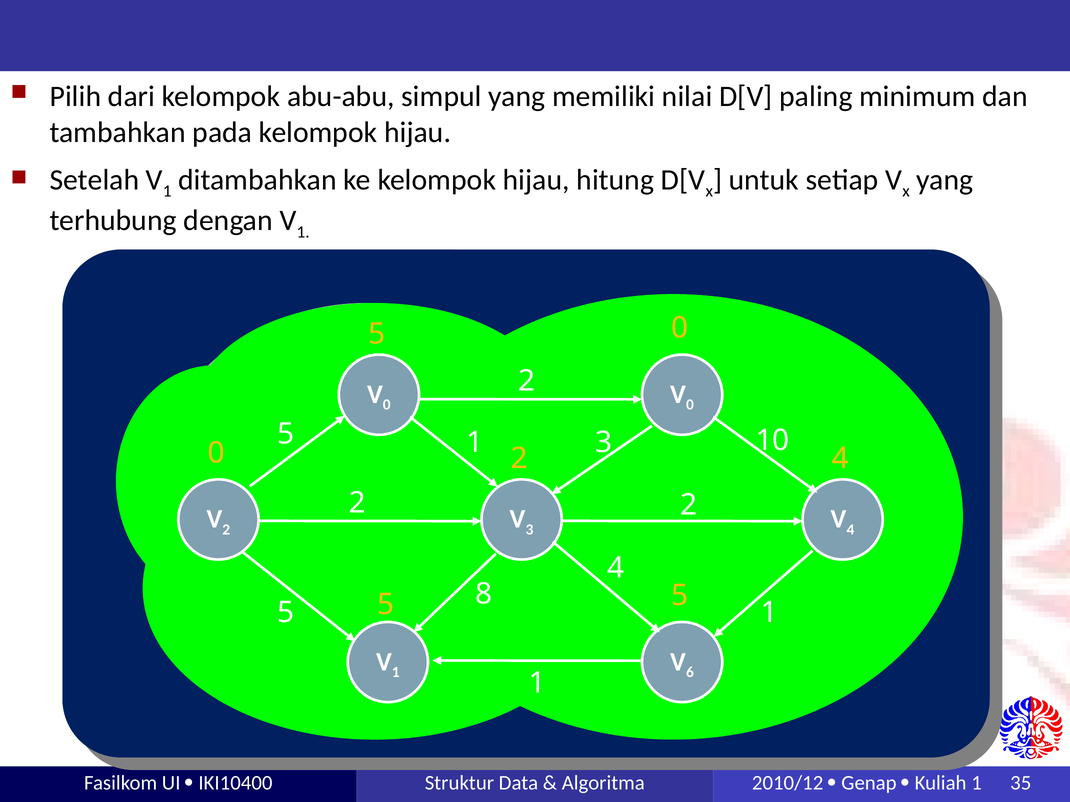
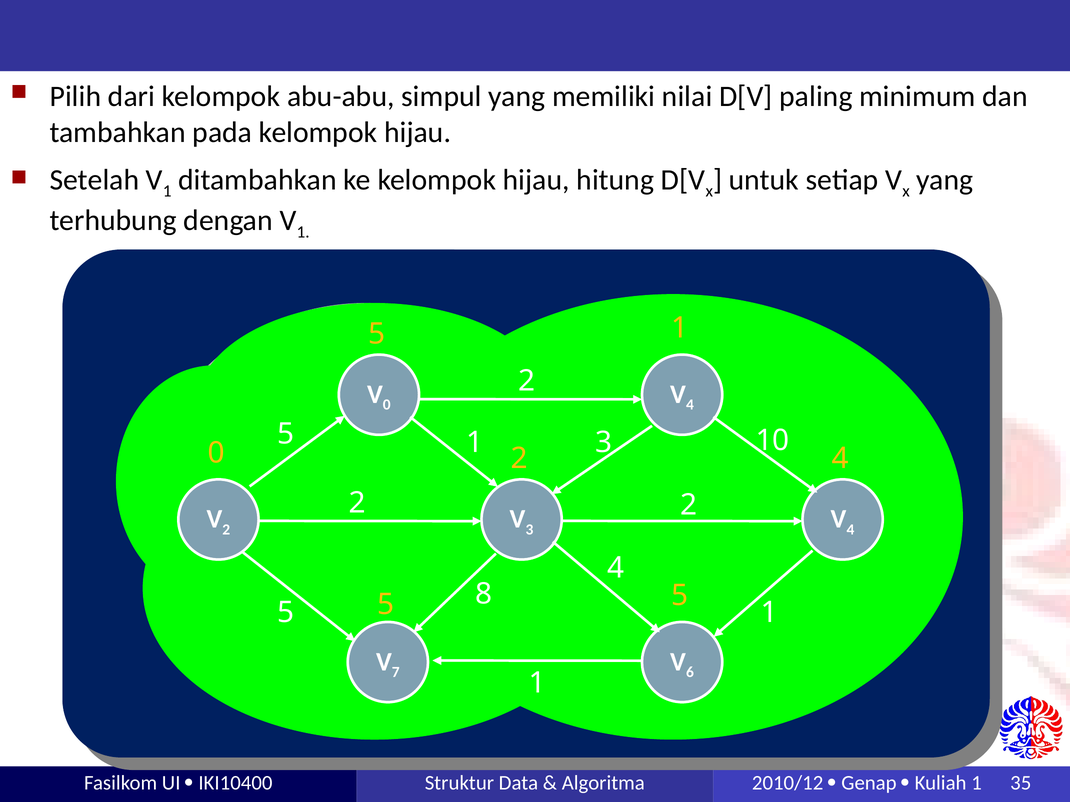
5 0: 0 -> 1
0 at (690, 405): 0 -> 4
1 at (396, 673): 1 -> 7
